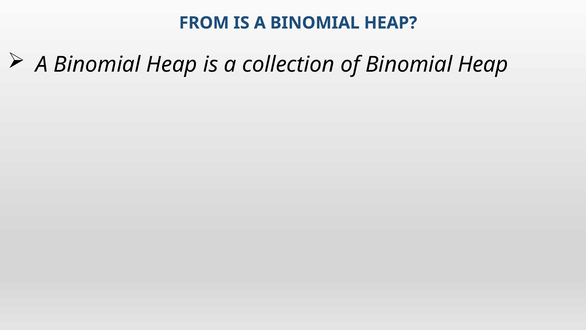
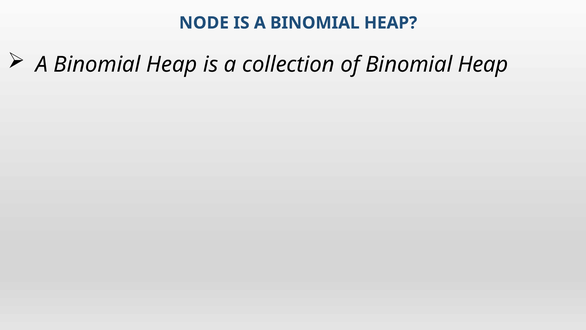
FROM: FROM -> NODE
